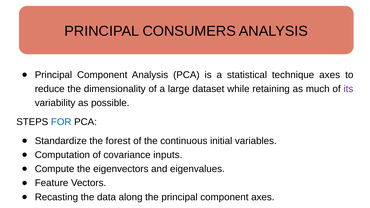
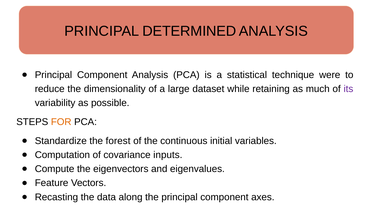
CONSUMERS: CONSUMERS -> DETERMINED
technique axes: axes -> were
FOR colour: blue -> orange
